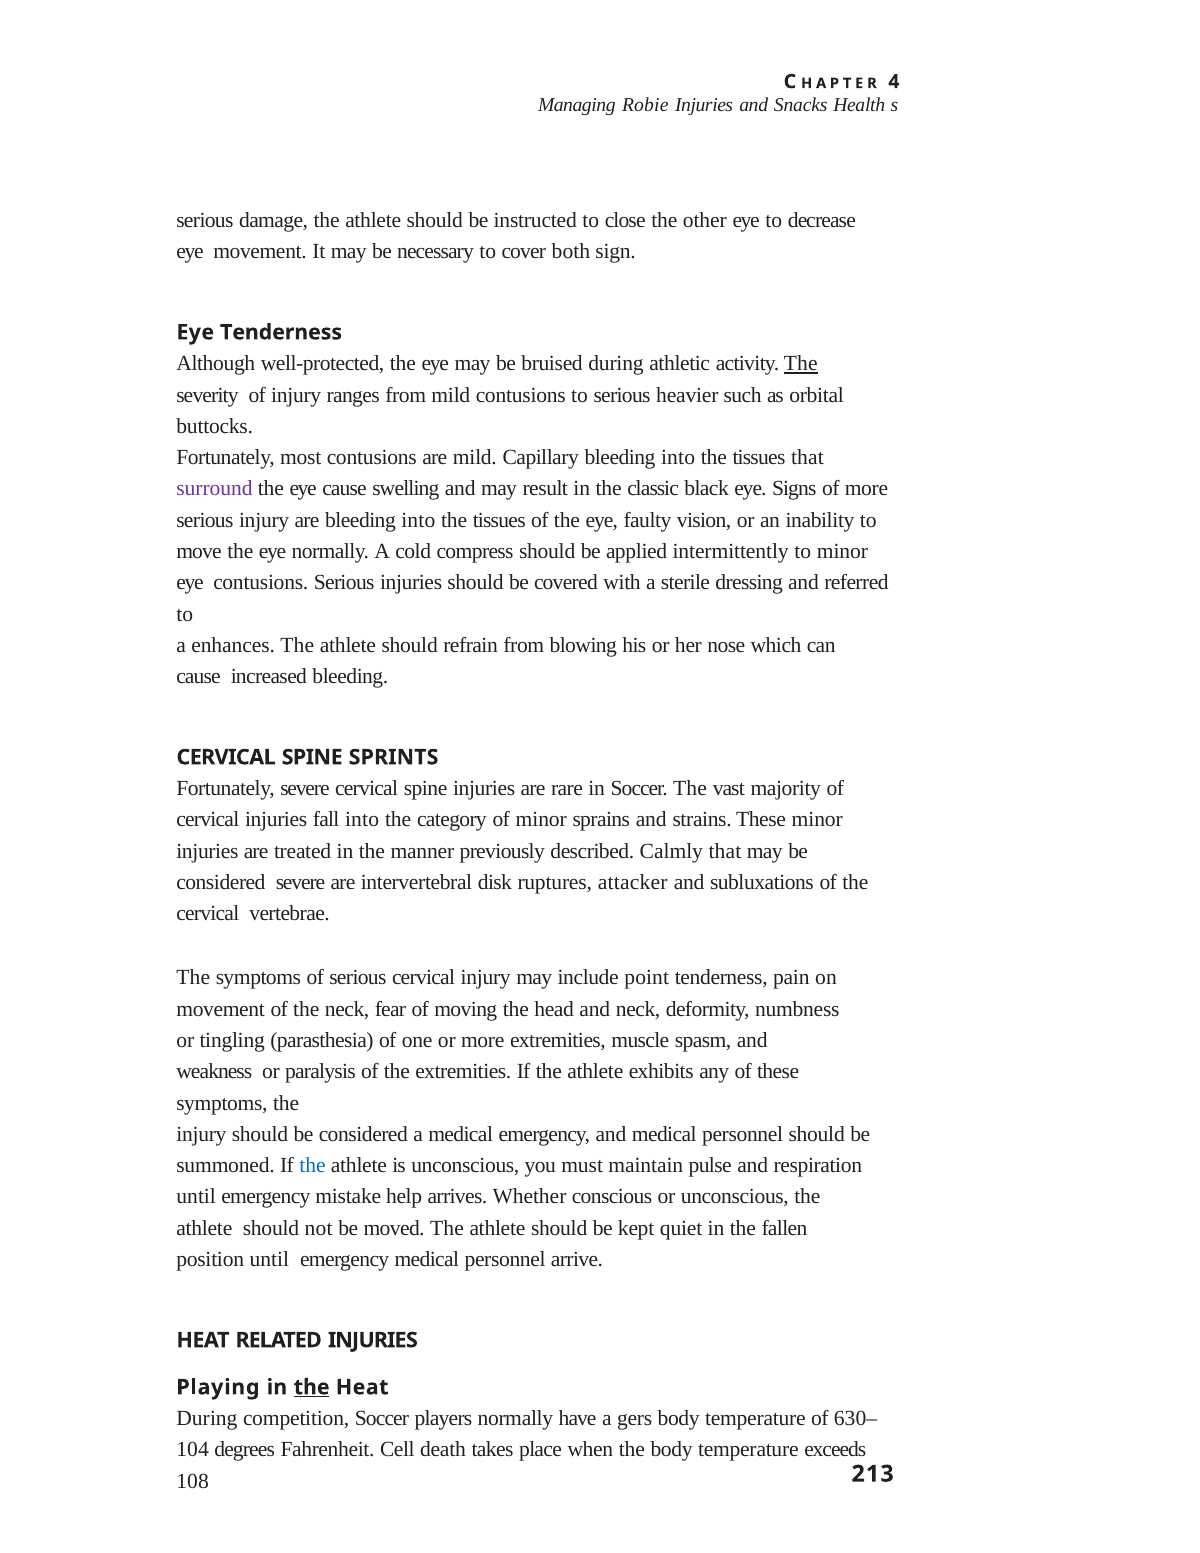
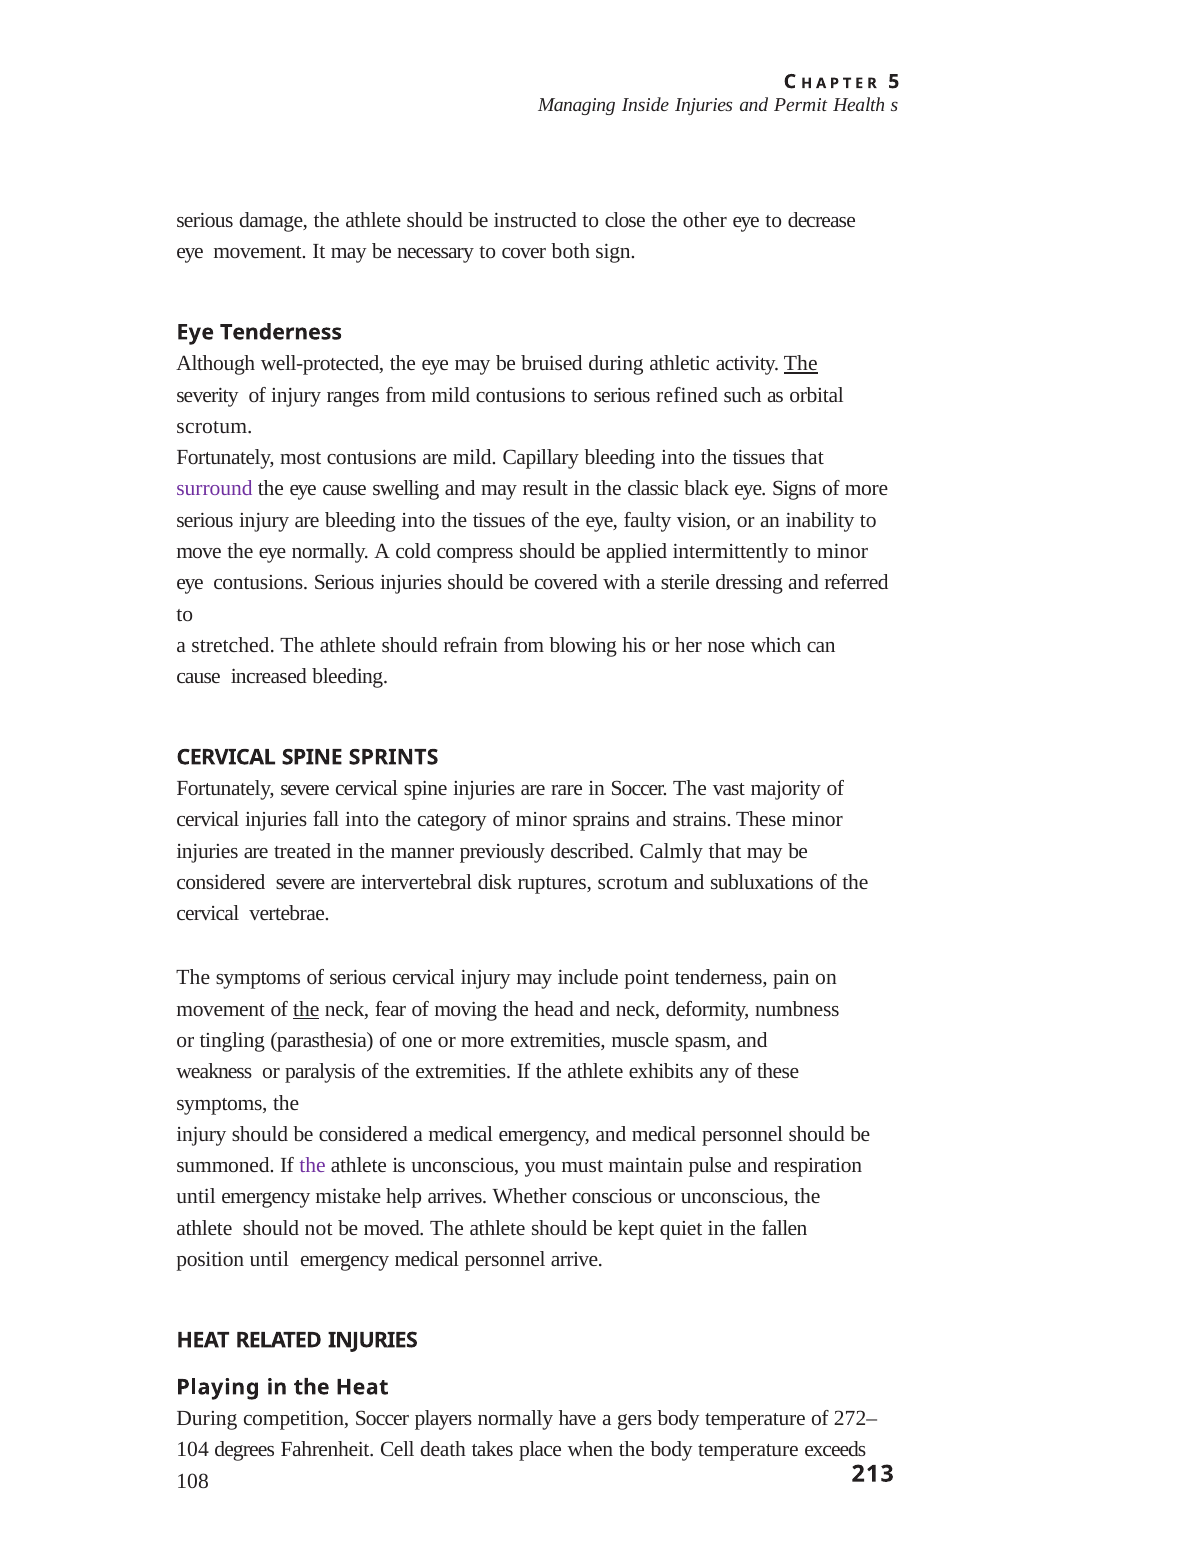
4: 4 -> 5
Robie: Robie -> Inside
Snacks: Snacks -> Permit
heavier: heavier -> refined
buttocks at (215, 426): buttocks -> scrotum
enhances: enhances -> stretched
ruptures attacker: attacker -> scrotum
the at (306, 1009) underline: none -> present
the at (313, 1165) colour: blue -> purple
the at (312, 1387) underline: present -> none
630–: 630– -> 272–
